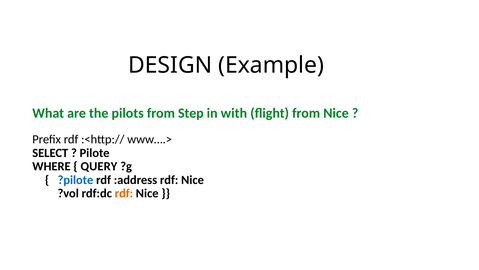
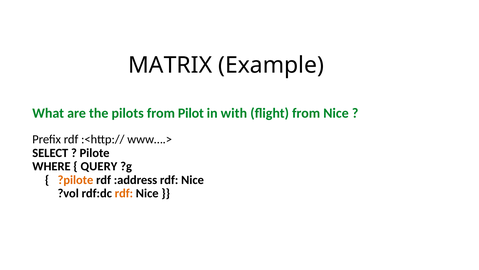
DESIGN: DESIGN -> MATRIX
Step: Step -> Pilot
?pilote colour: blue -> orange
